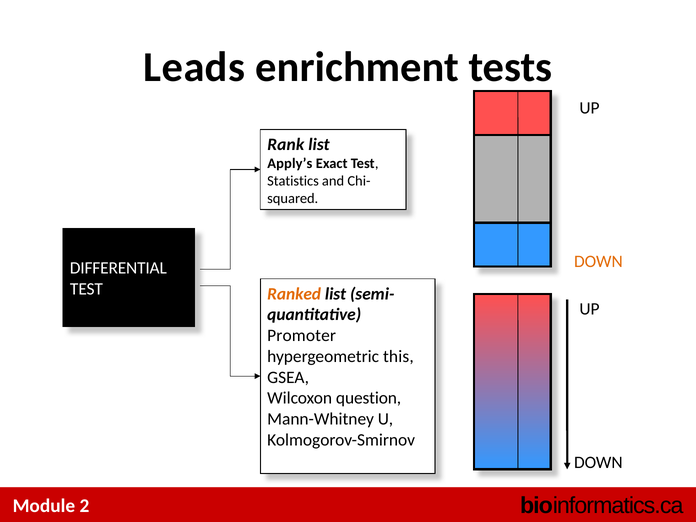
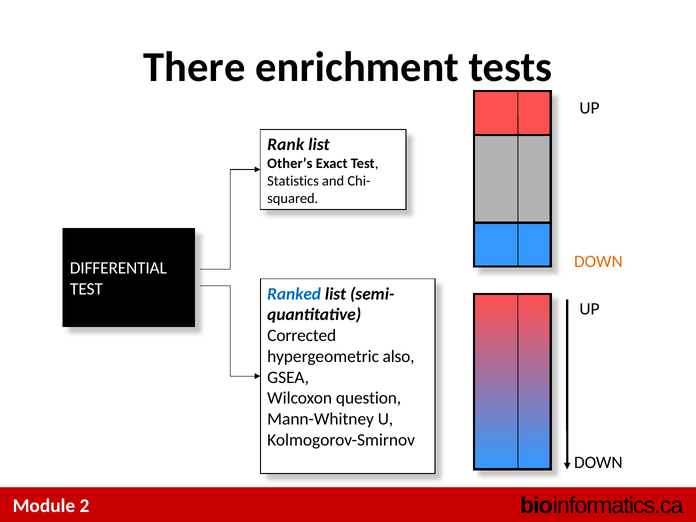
Leads: Leads -> There
Apply’s: Apply’s -> Other’s
Ranked colour: orange -> blue
Promoter: Promoter -> Corrected
this: this -> also
